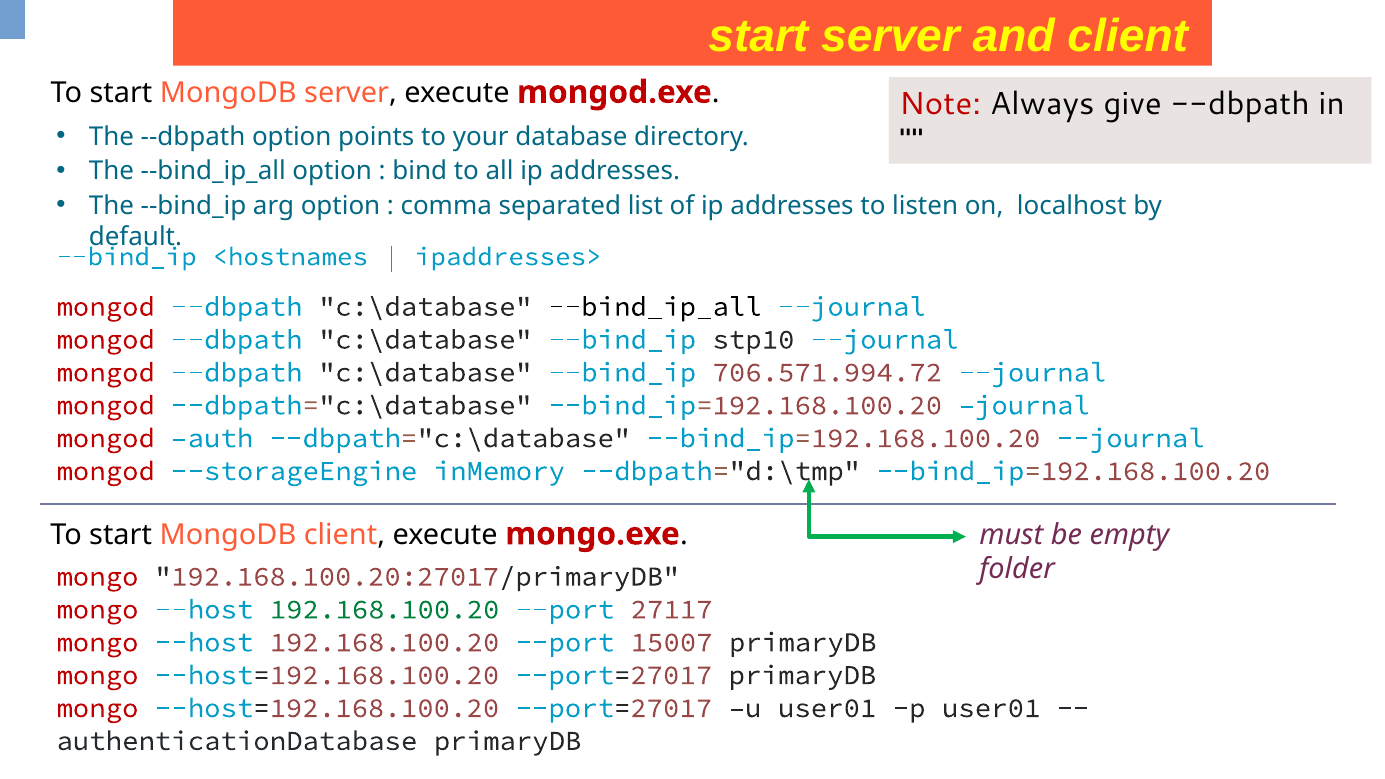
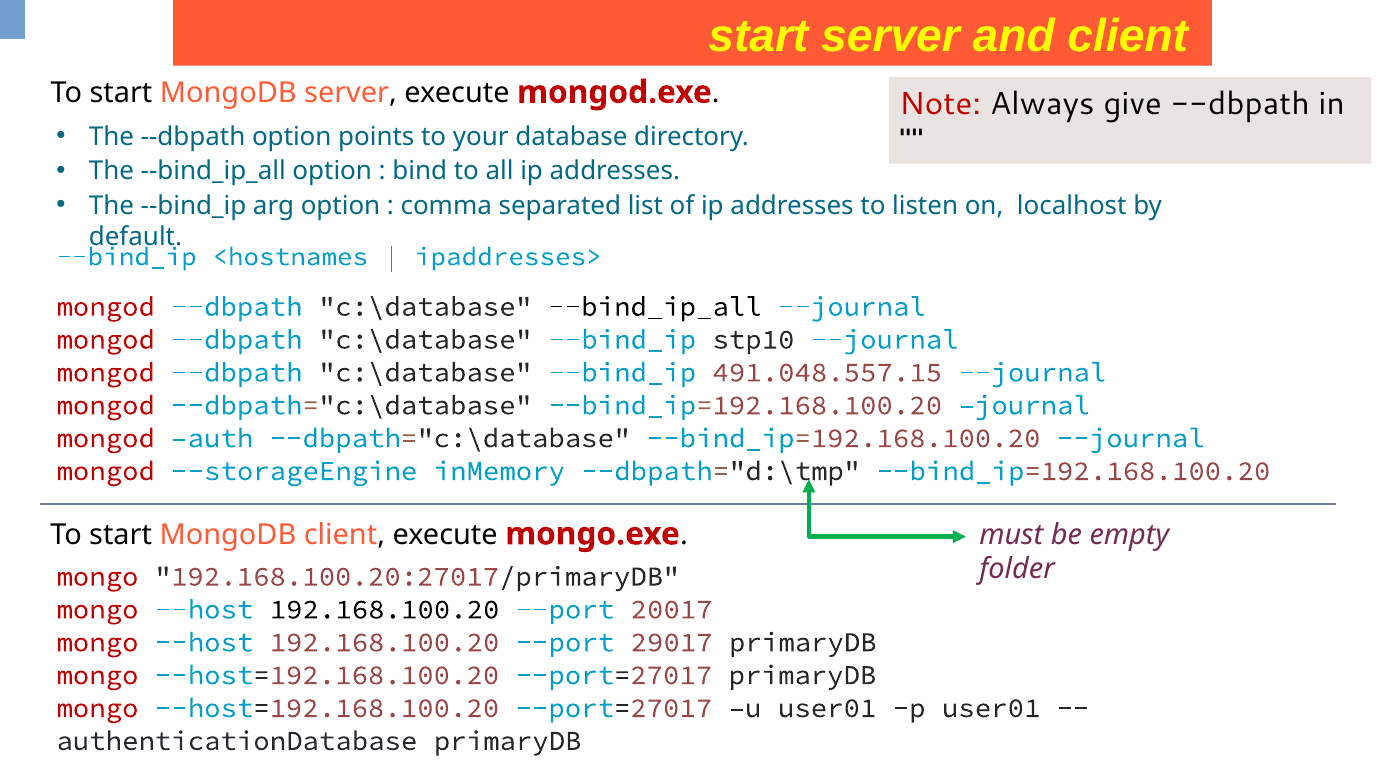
706.571.994.72: 706.571.994.72 -> 491.048.557.15
192.168.100.20 at (385, 609) colour: green -> black
27117: 27117 -> 20017
15007: 15007 -> 29017
